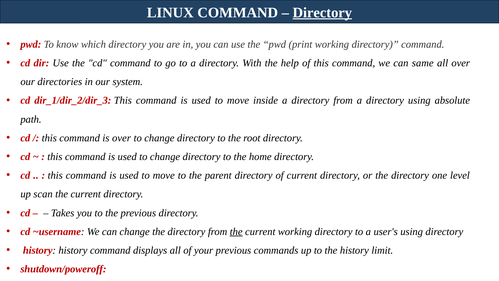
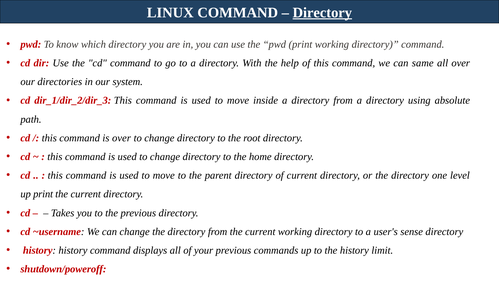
up scan: scan -> print
the at (236, 231) underline: present -> none
user's using: using -> sense
